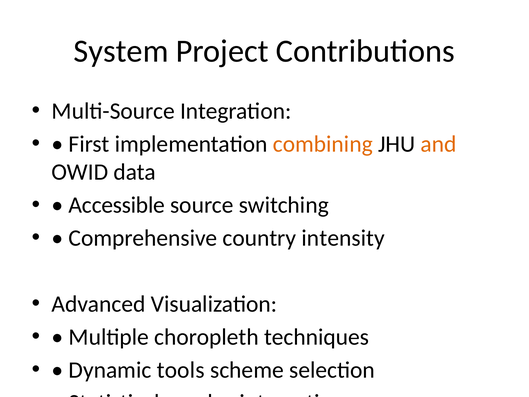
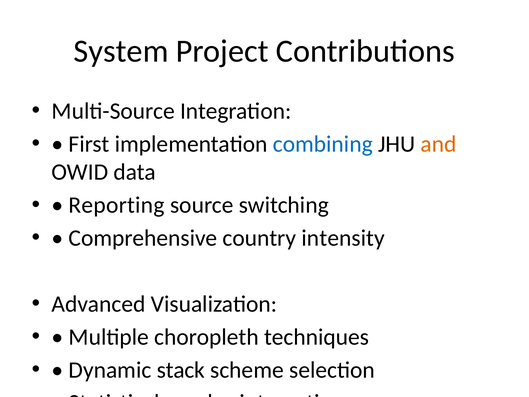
combining colour: orange -> blue
Accessible: Accessible -> Reporting
tools: tools -> stack
